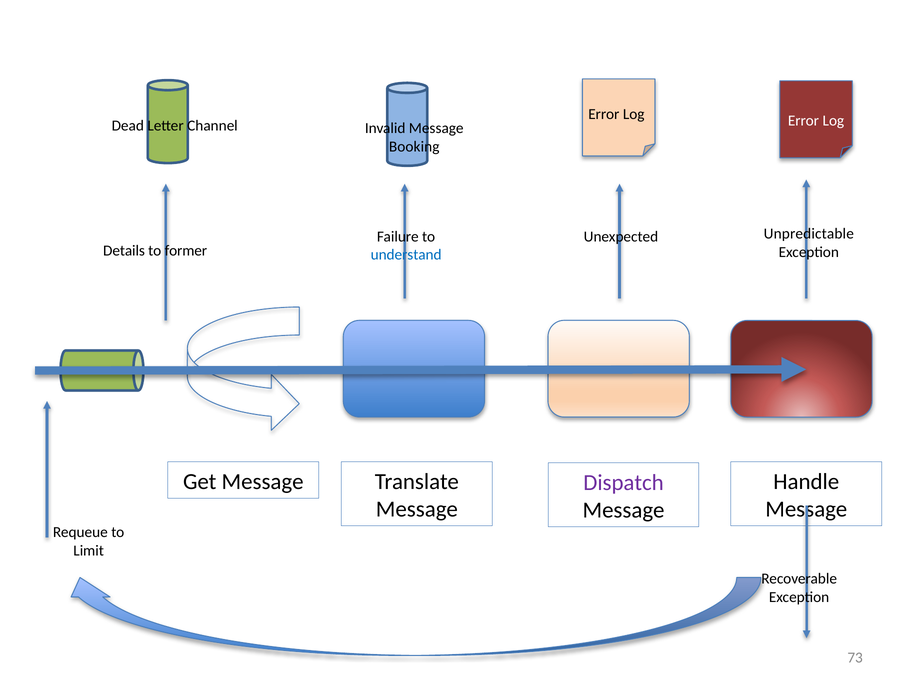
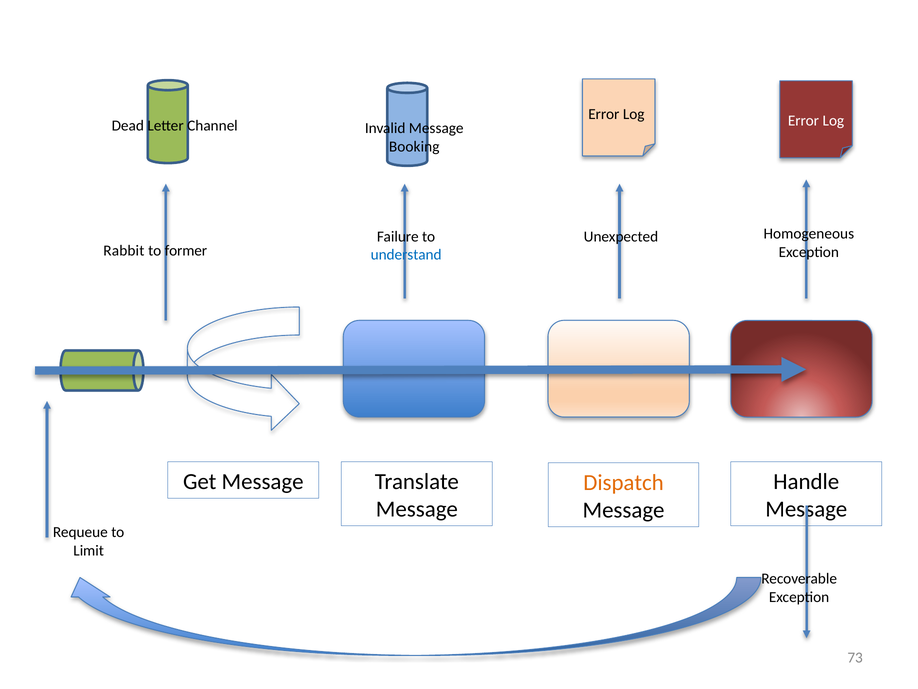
Unpredictable: Unpredictable -> Homogeneous
Details: Details -> Rabbit
Dispatch colour: purple -> orange
